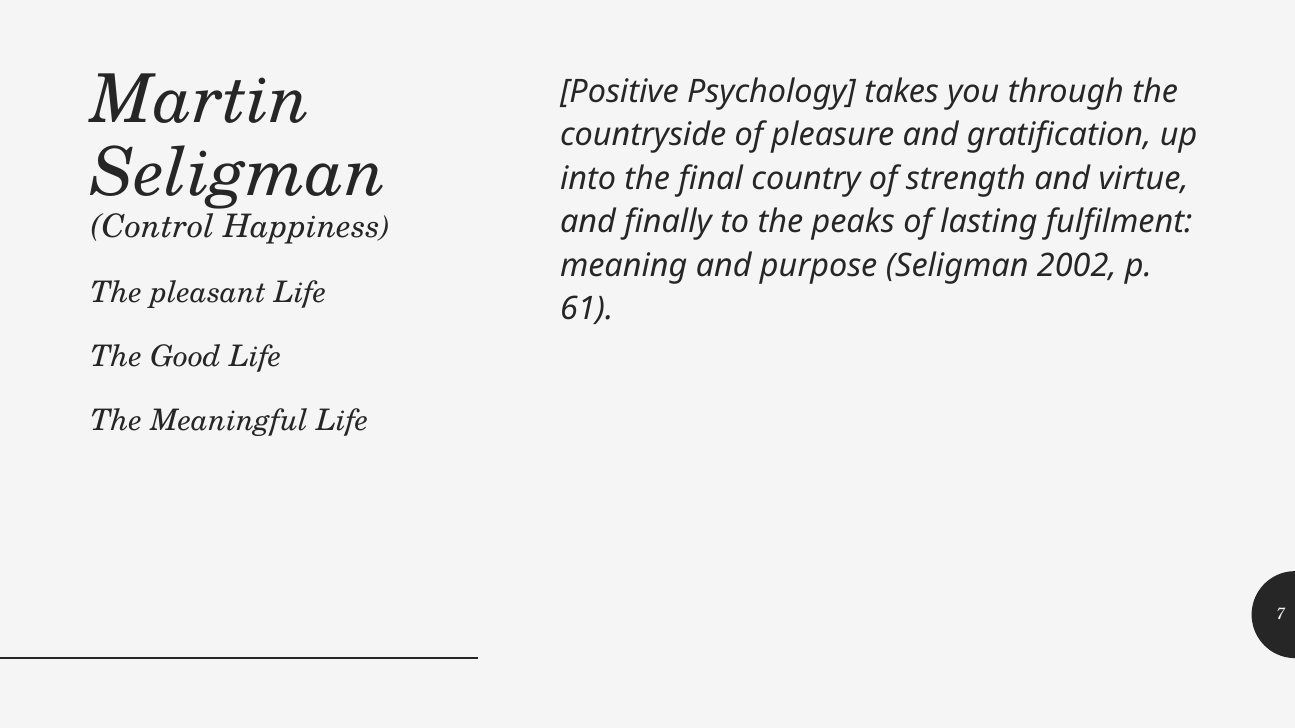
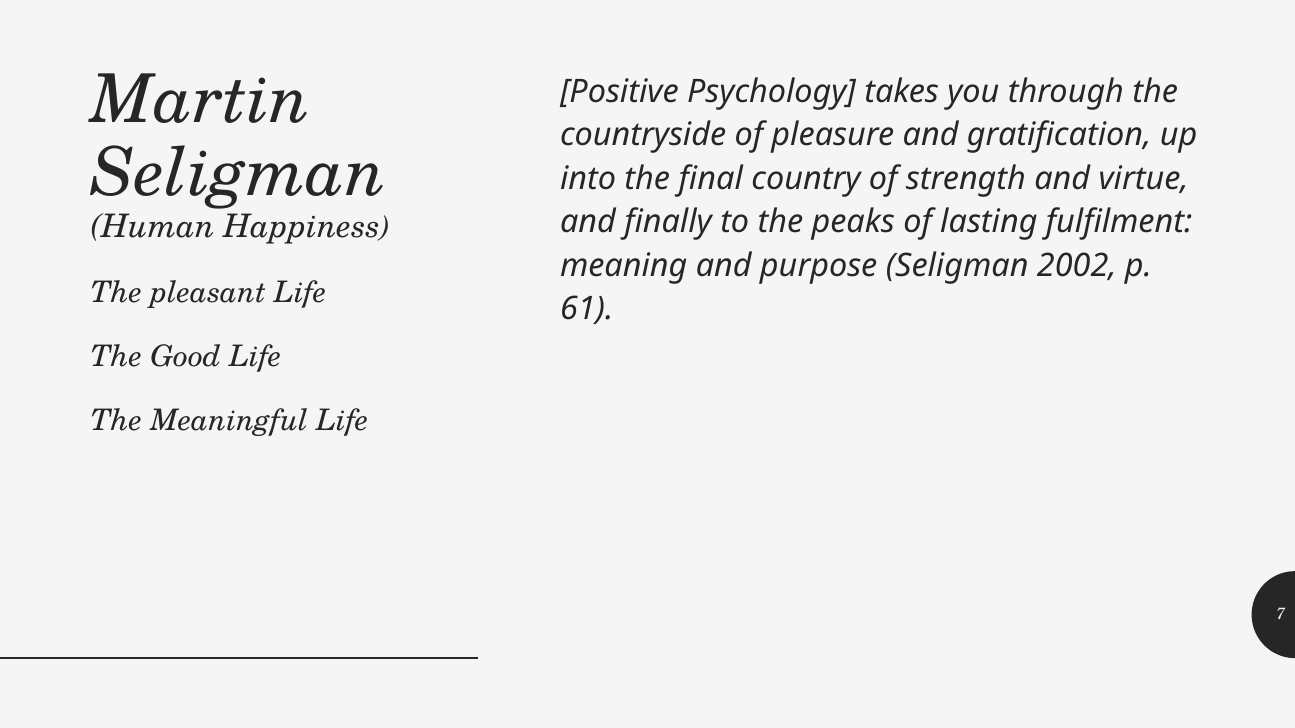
Control: Control -> Human
